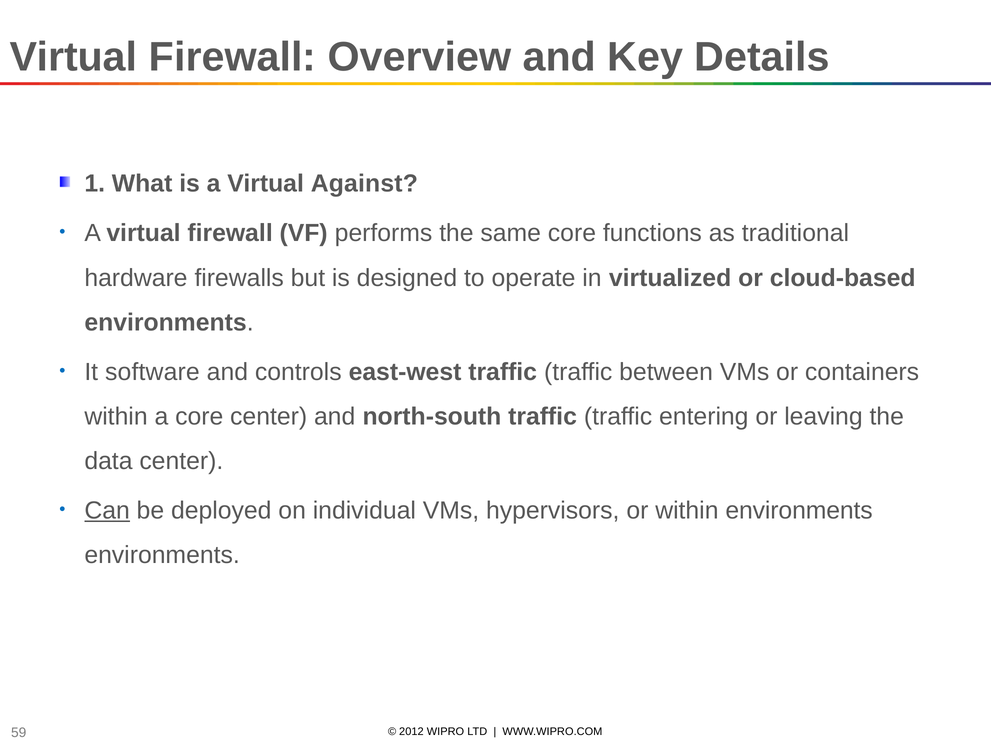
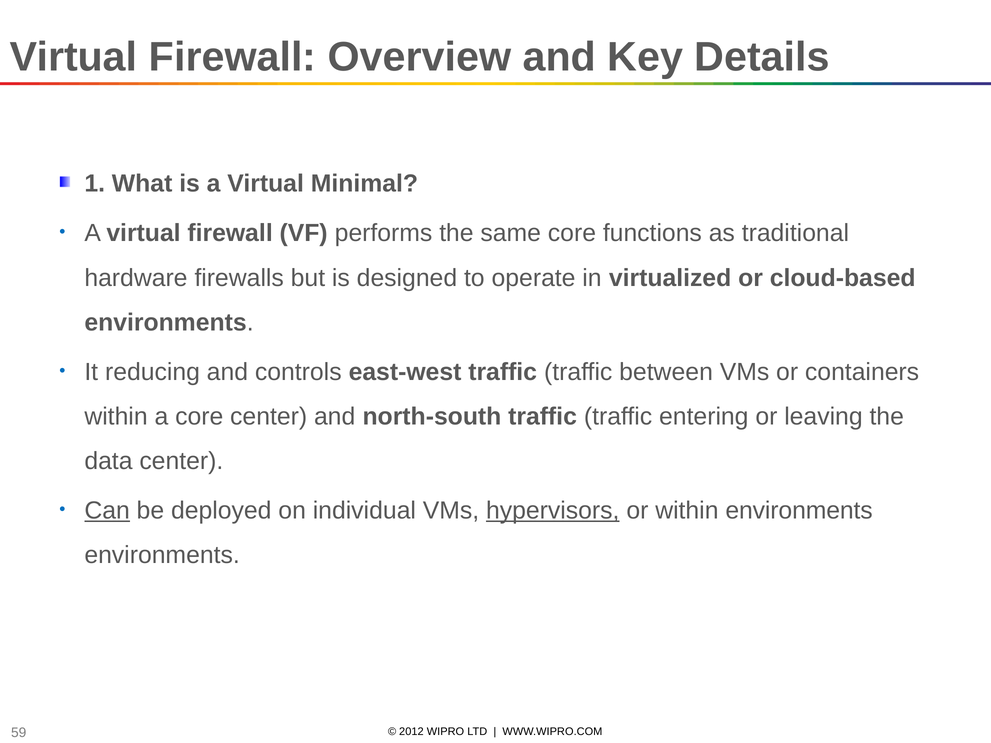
Against: Against -> Minimal
software: software -> reducing
hypervisors underline: none -> present
